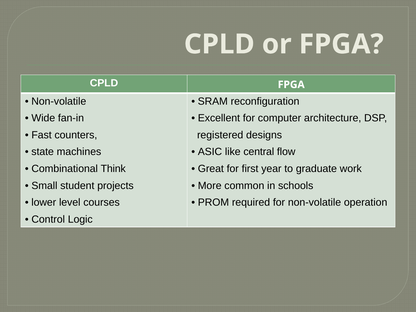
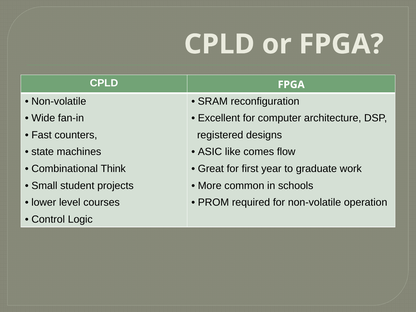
central: central -> comes
